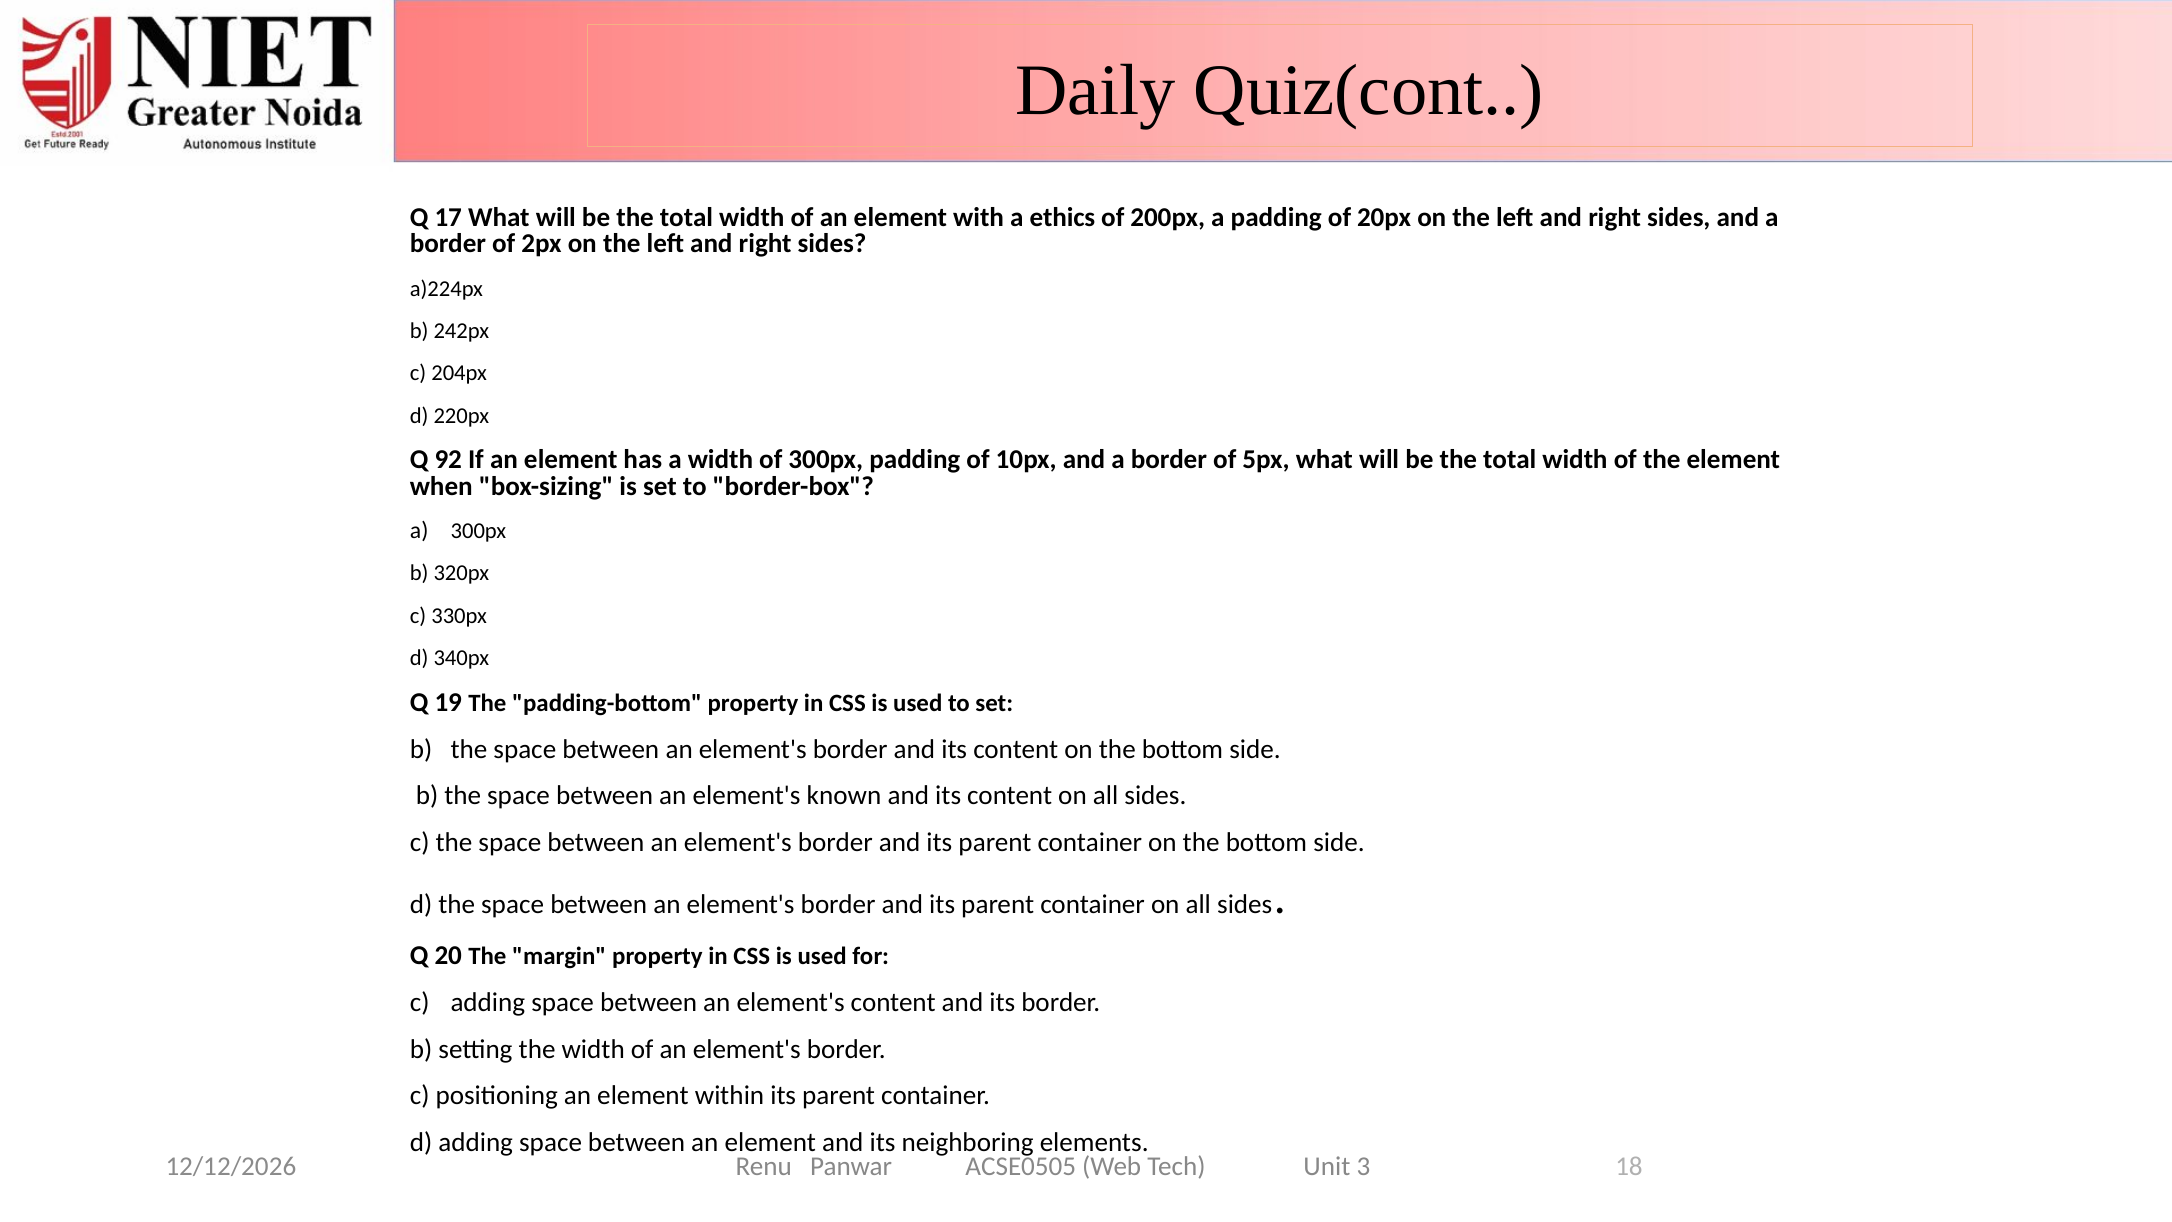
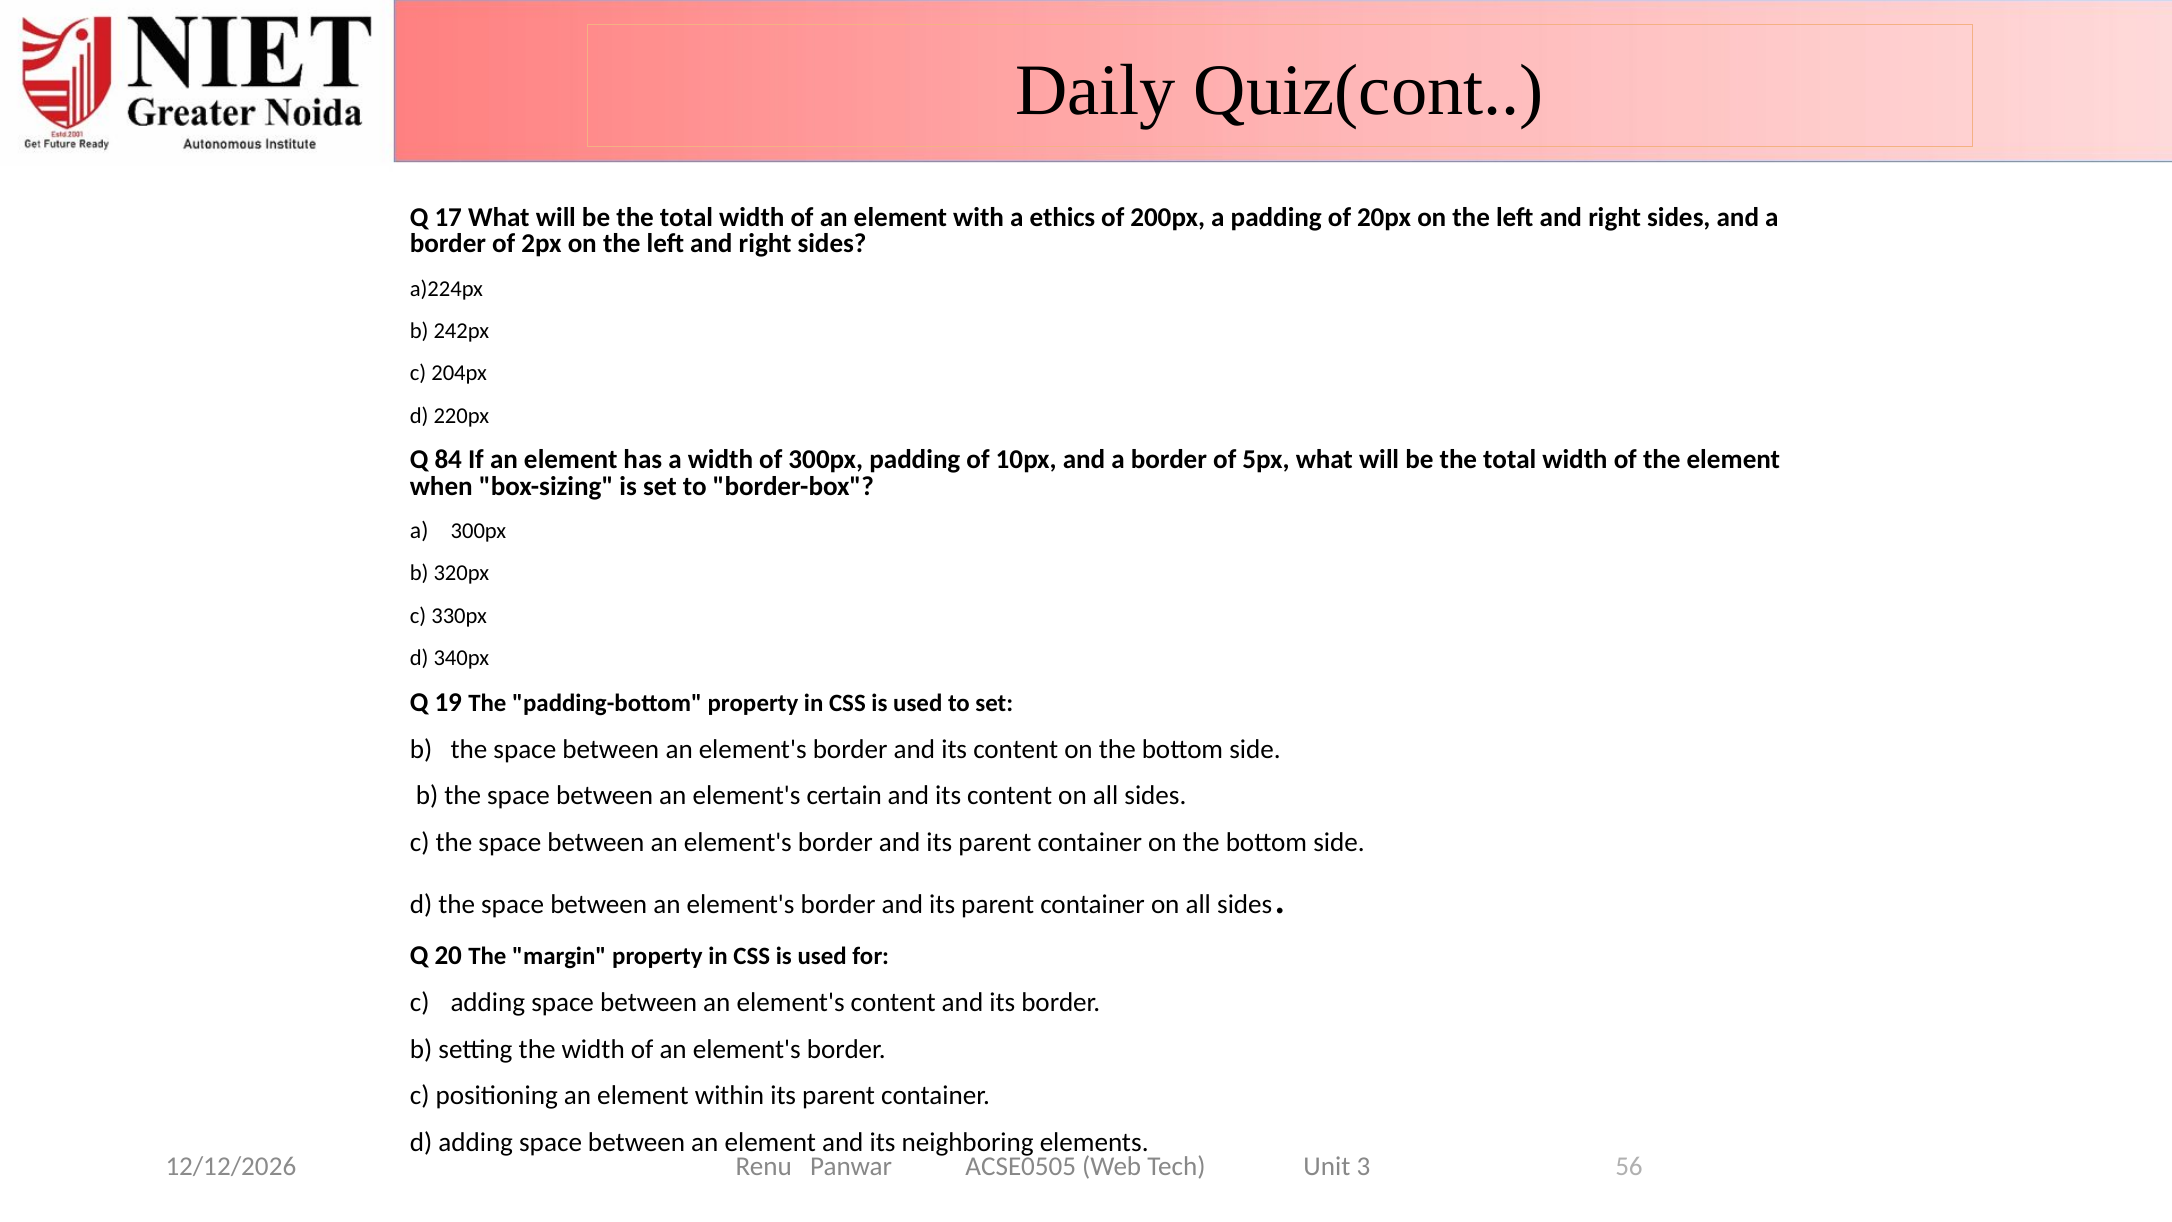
92: 92 -> 84
known: known -> certain
18: 18 -> 56
